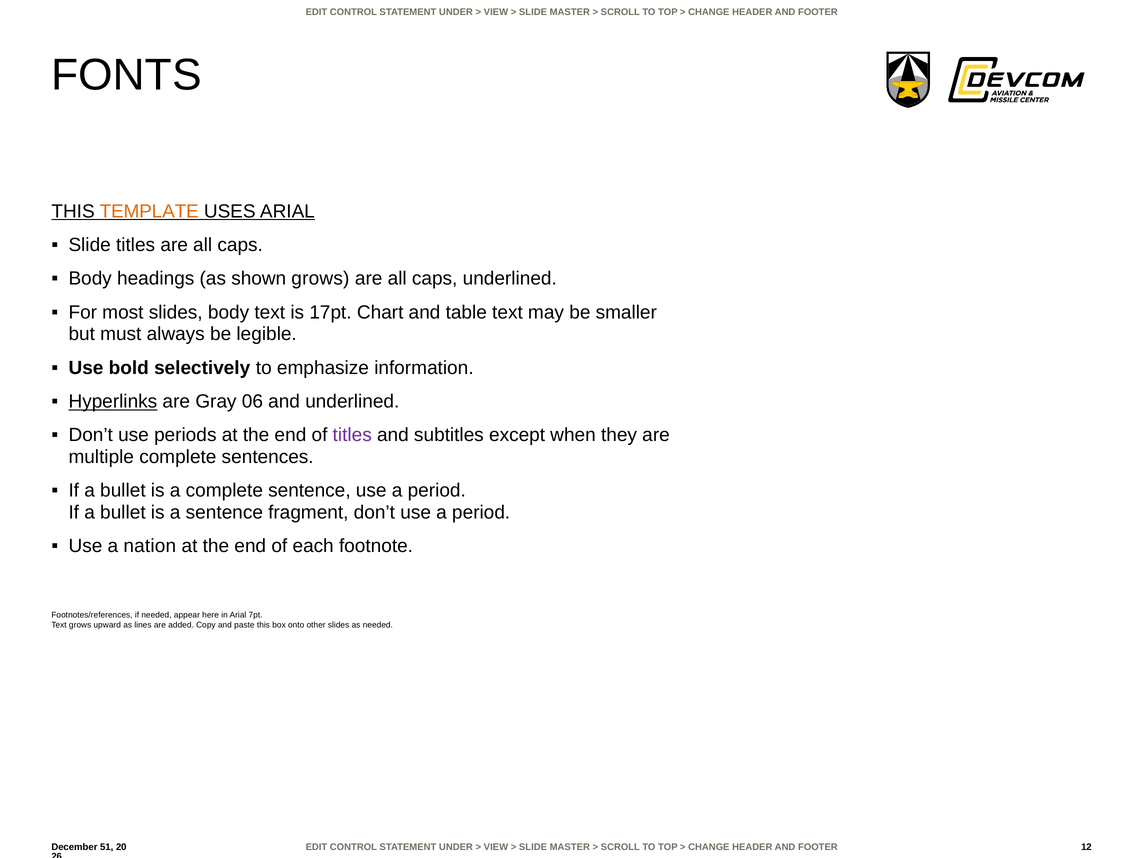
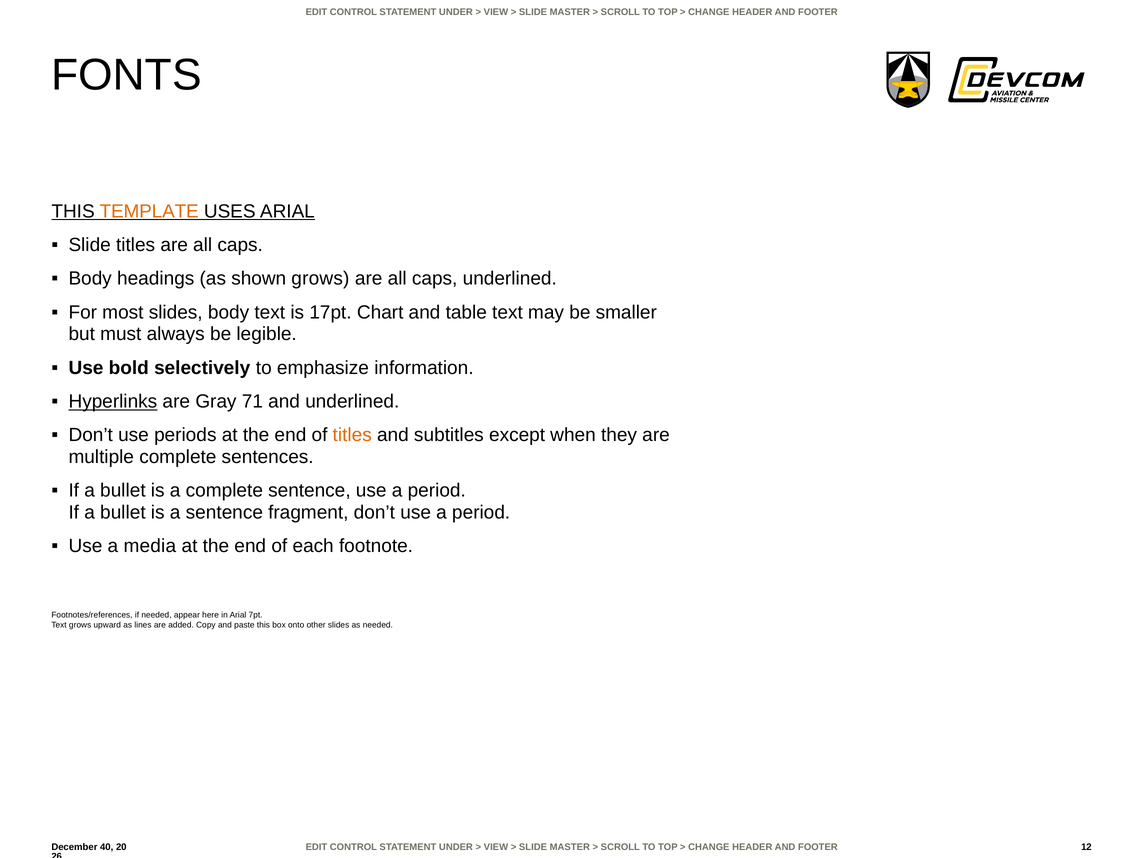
06: 06 -> 71
titles at (352, 435) colour: purple -> orange
nation: nation -> media
51: 51 -> 40
